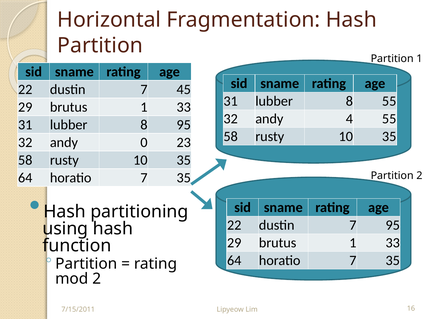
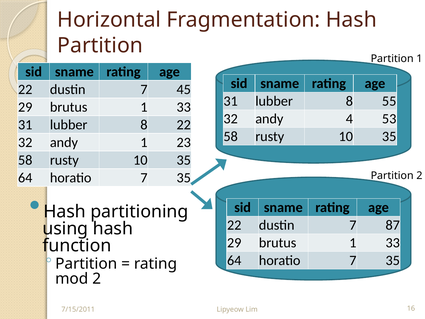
4 55: 55 -> 53
8 95: 95 -> 22
andy 0: 0 -> 1
7 95: 95 -> 87
